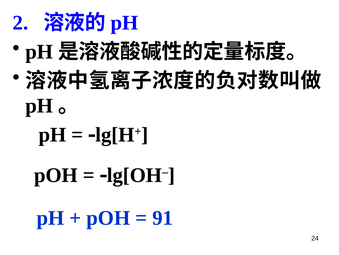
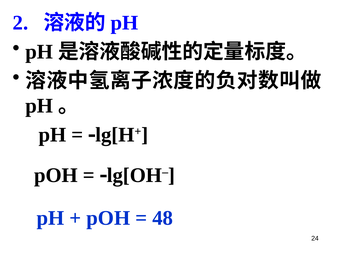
91: 91 -> 48
